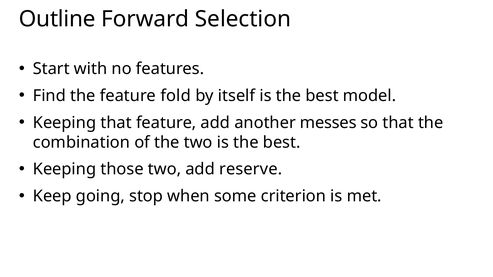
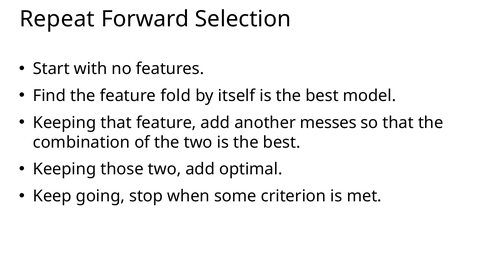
Outline: Outline -> Repeat
reserve: reserve -> optimal
